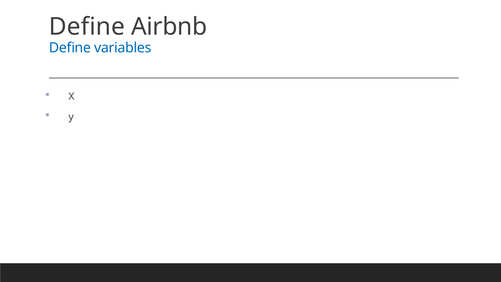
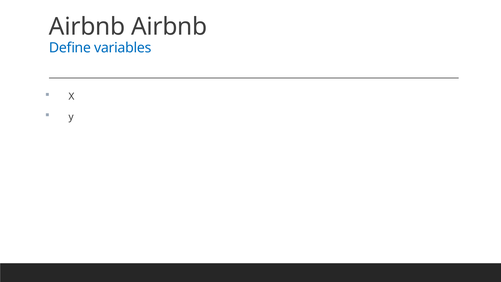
Define at (87, 27): Define -> Airbnb
